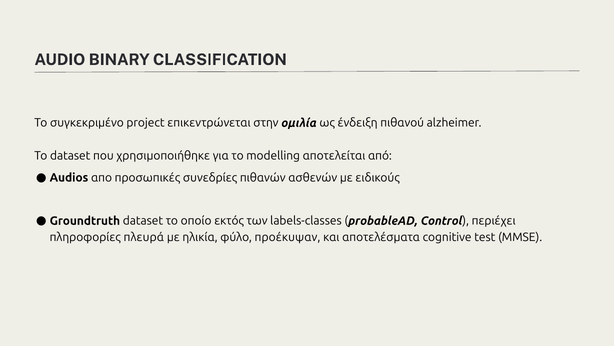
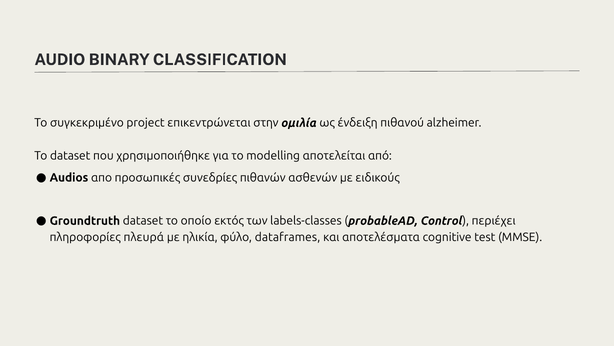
προέκυψαν: προέκυψαν -> dataframes
